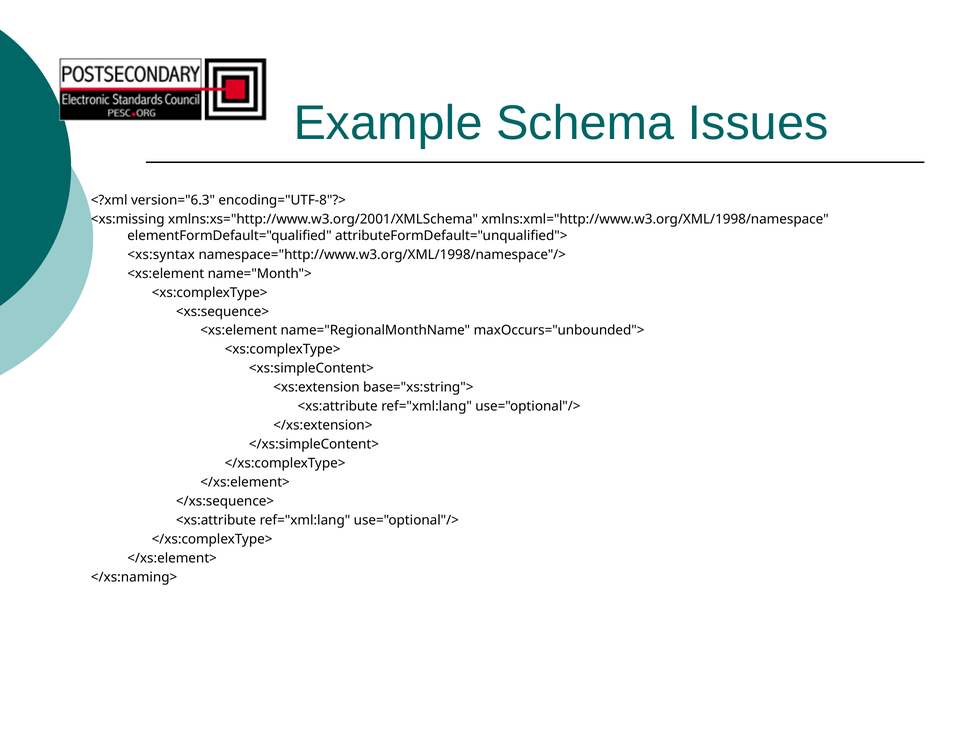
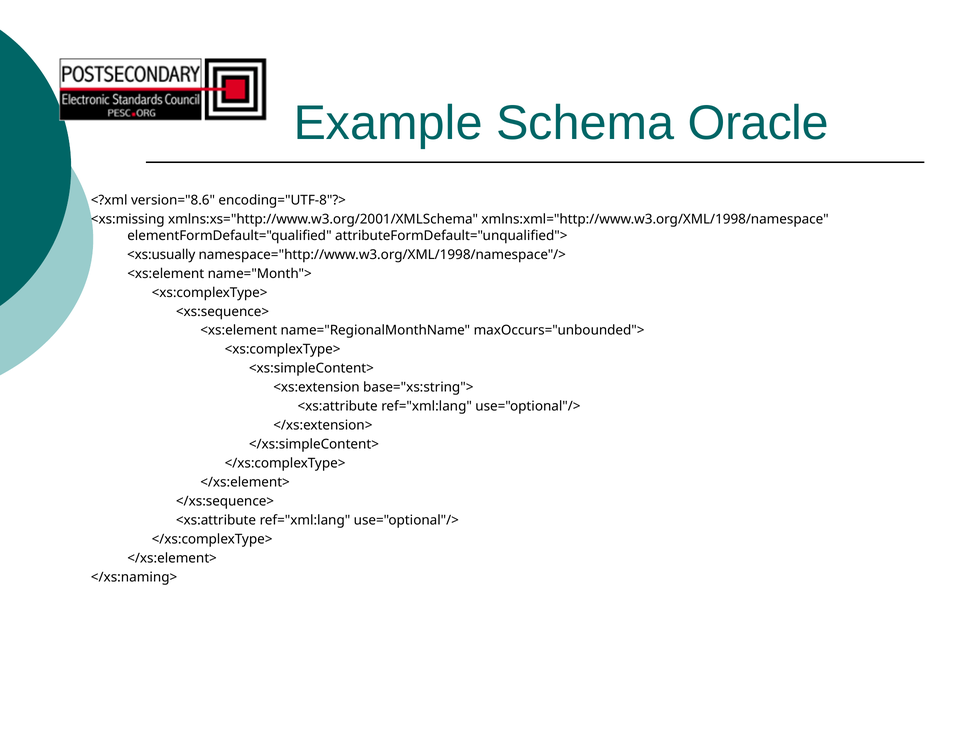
Issues: Issues -> Oracle
version="6.3: version="6.3 -> version="8.6
<xs:syntax: <xs:syntax -> <xs:usually
